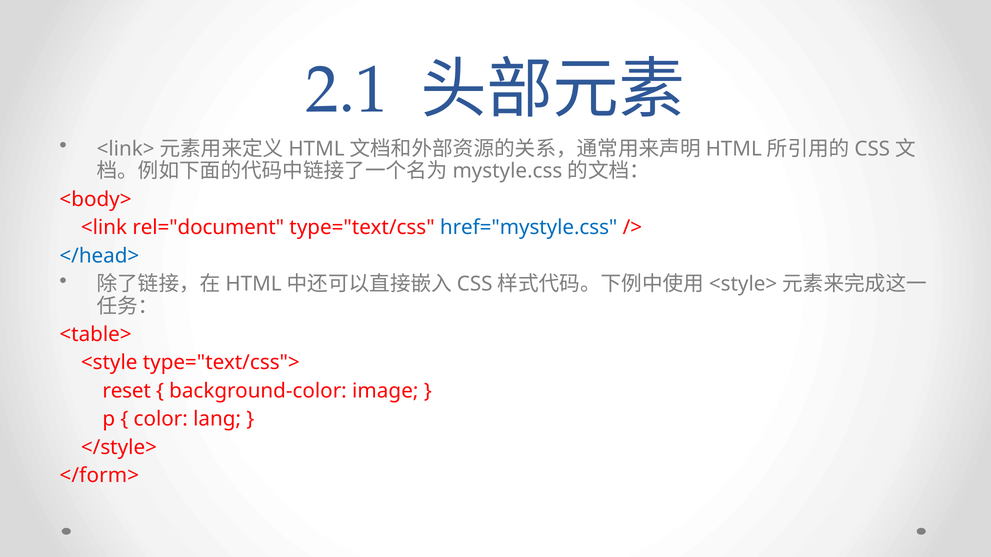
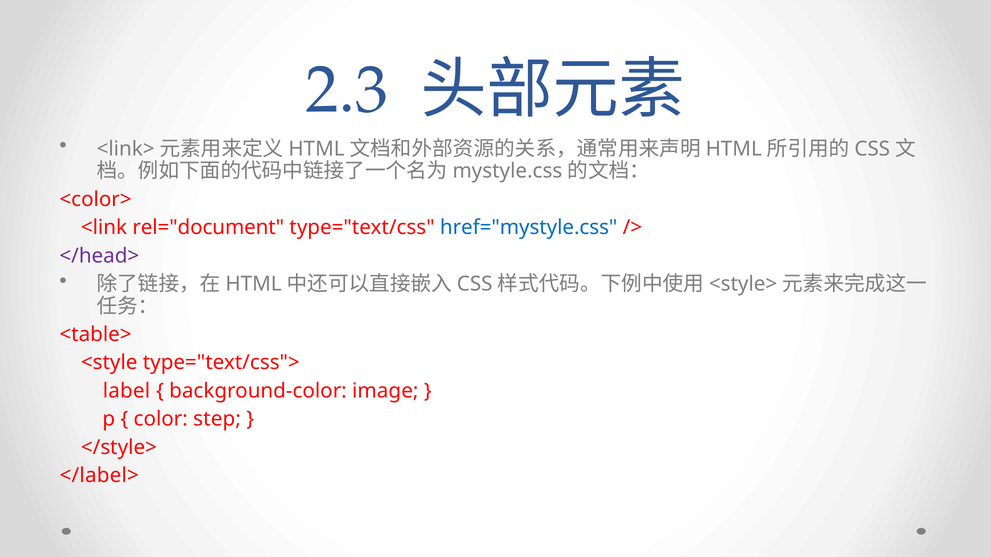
2.1: 2.1 -> 2.3
<body>: <body> -> <color>
</head> colour: blue -> purple
reset: reset -> label
lang: lang -> step
</form>: </form> -> </label>
